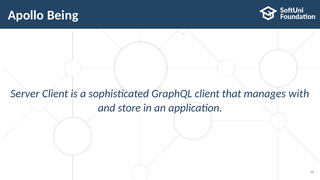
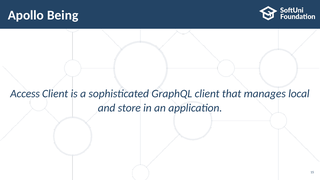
Server: Server -> Access
with: with -> local
